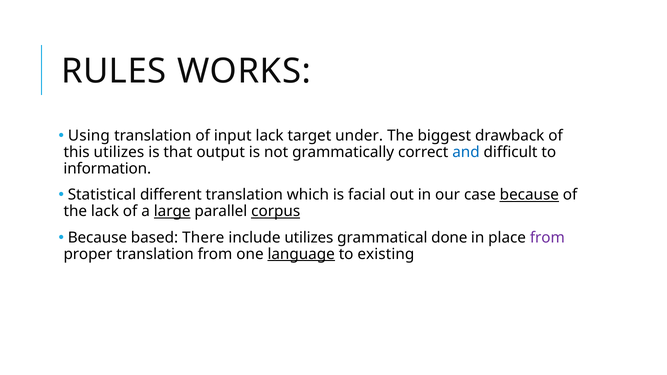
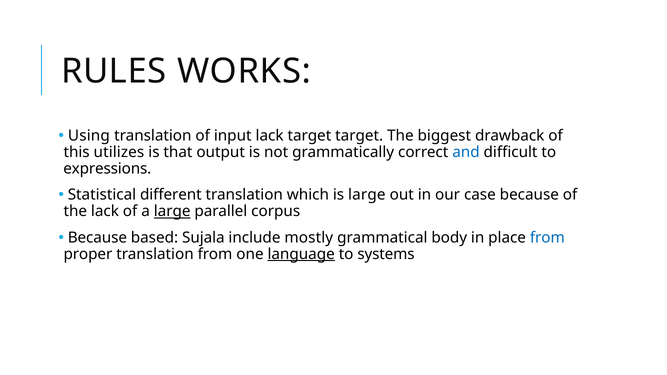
target under: under -> target
information: information -> expressions
is facial: facial -> large
because at (529, 195) underline: present -> none
corpus underline: present -> none
There: There -> Sujala
include utilizes: utilizes -> mostly
done: done -> body
from at (547, 238) colour: purple -> blue
existing: existing -> systems
